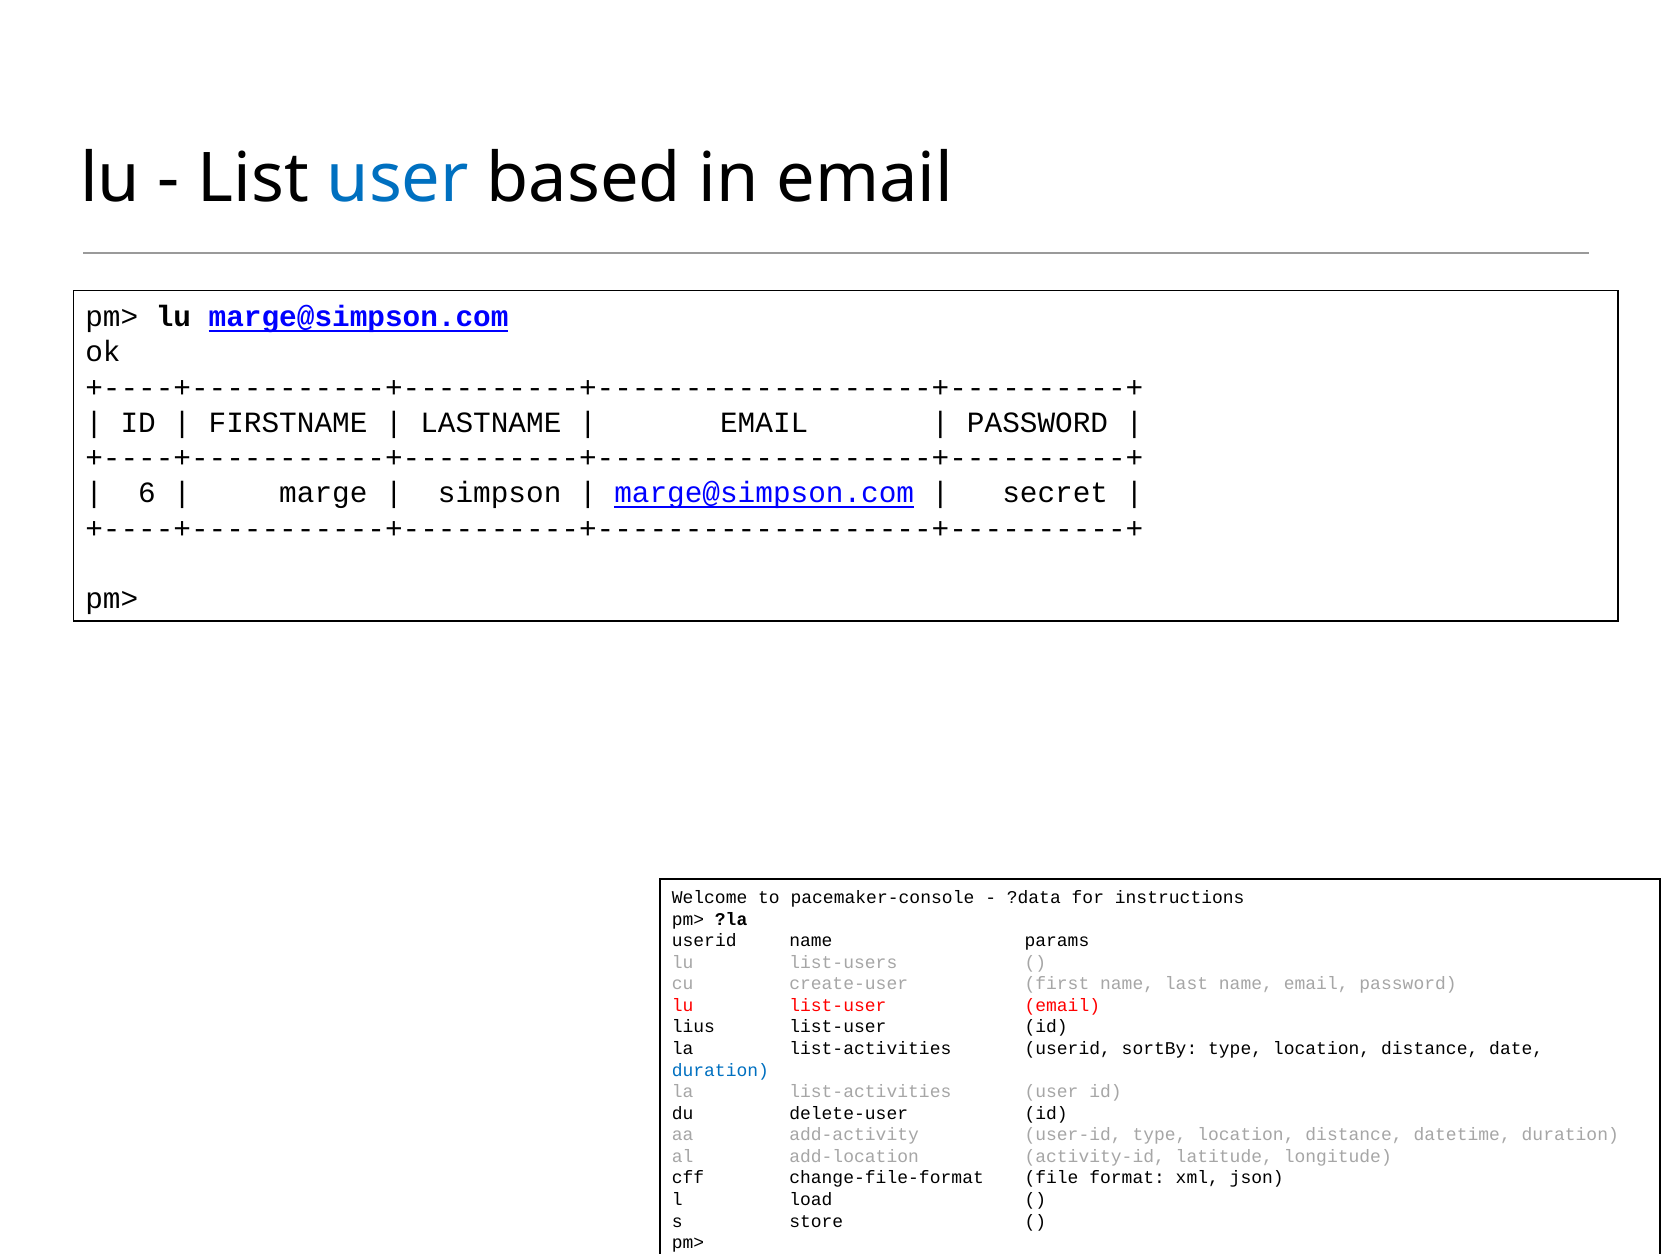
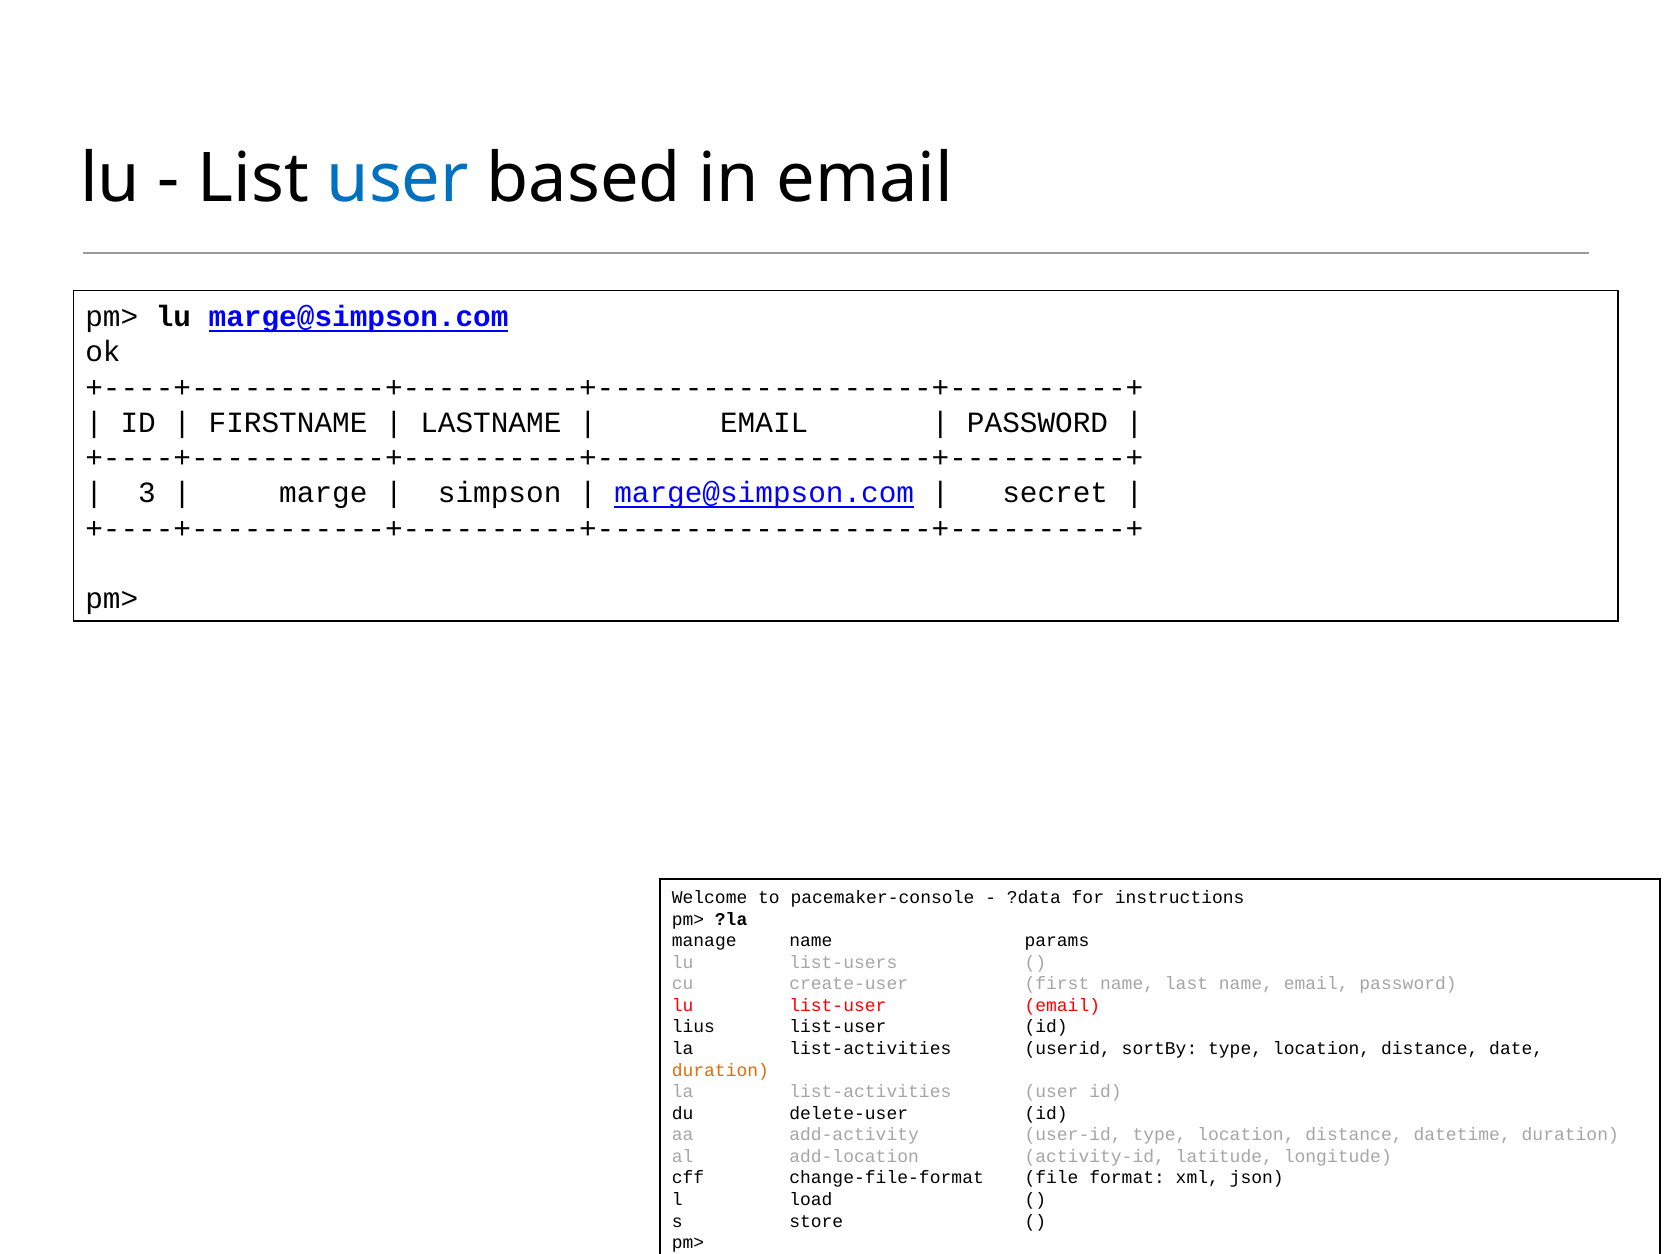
6: 6 -> 3
userid at (704, 941): userid -> manage
duration at (720, 1070) colour: blue -> orange
